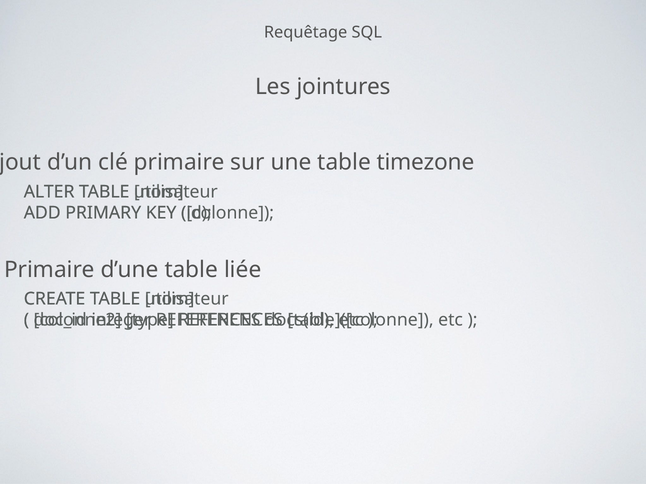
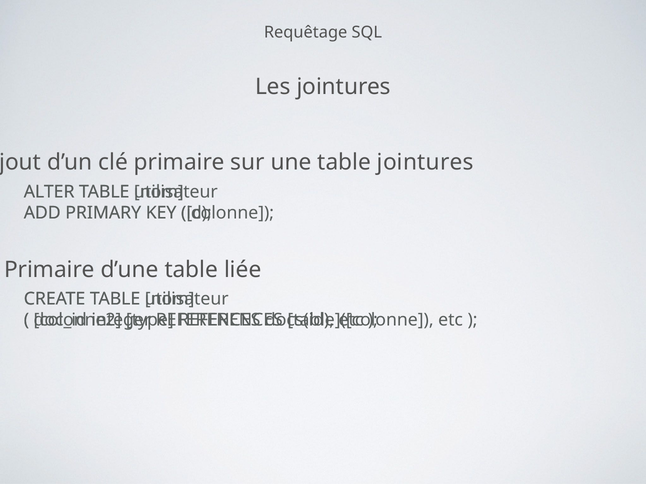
table timezone: timezone -> jointures
